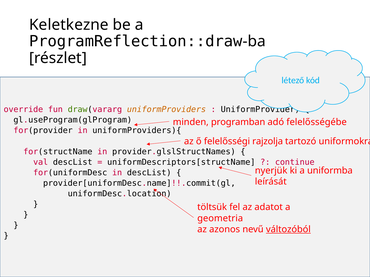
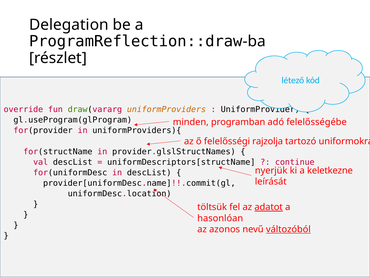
Keletkezne: Keletkezne -> Delegation
uniformba: uniformba -> keletkezne
adatot underline: none -> present
geometria: geometria -> hasonlóan
